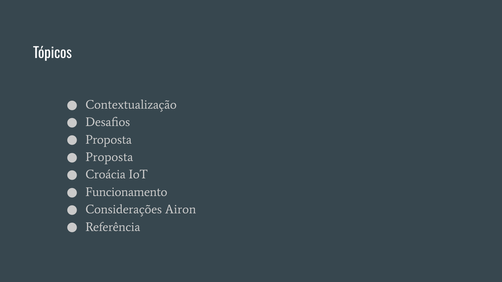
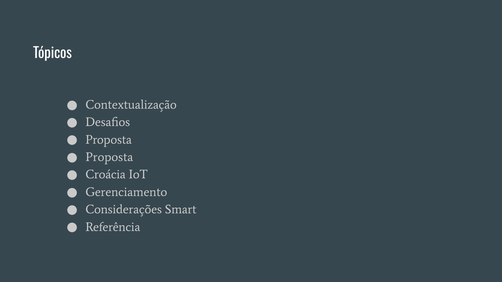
Funcionamento: Funcionamento -> Gerenciamento
Airon: Airon -> Smart
